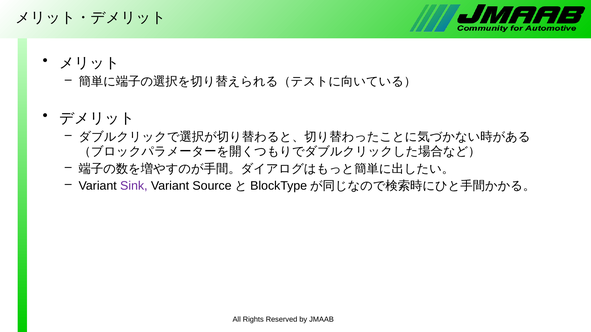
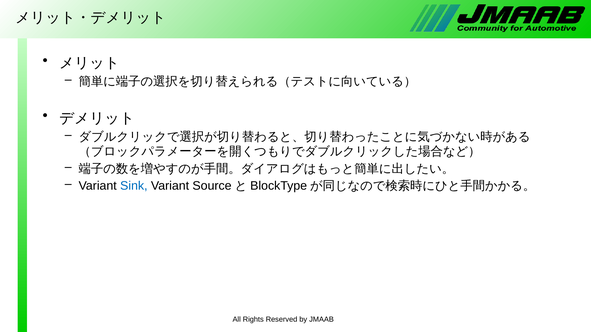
Sink colour: purple -> blue
